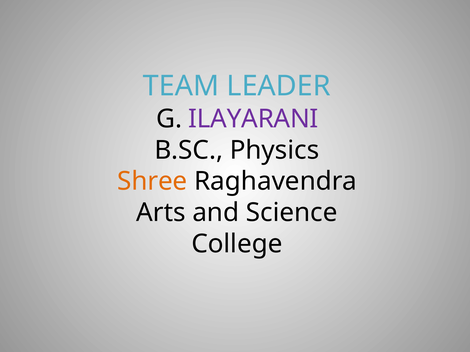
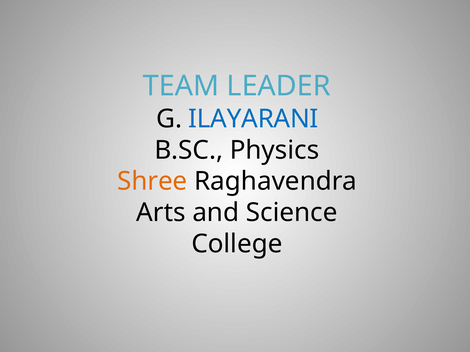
ILAYARANI colour: purple -> blue
